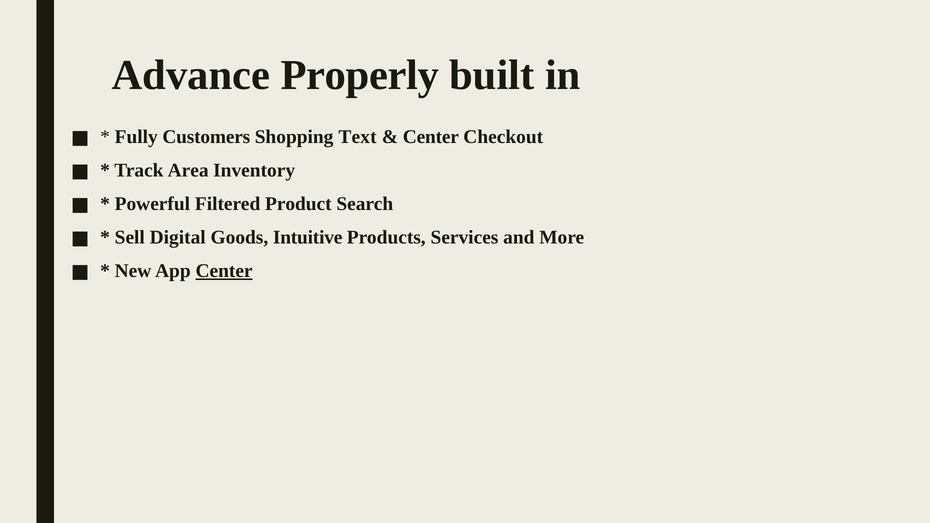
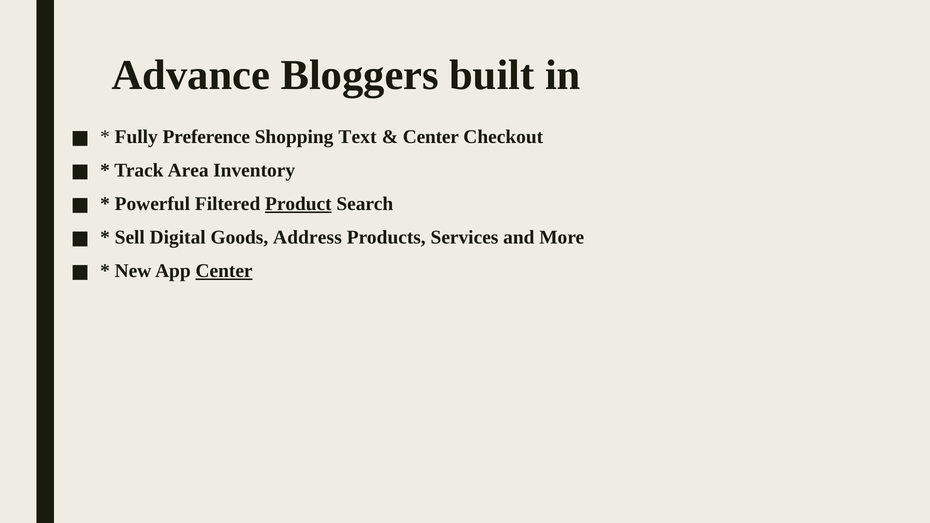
Properly: Properly -> Bloggers
Customers: Customers -> Preference
Product underline: none -> present
Intuitive: Intuitive -> Address
